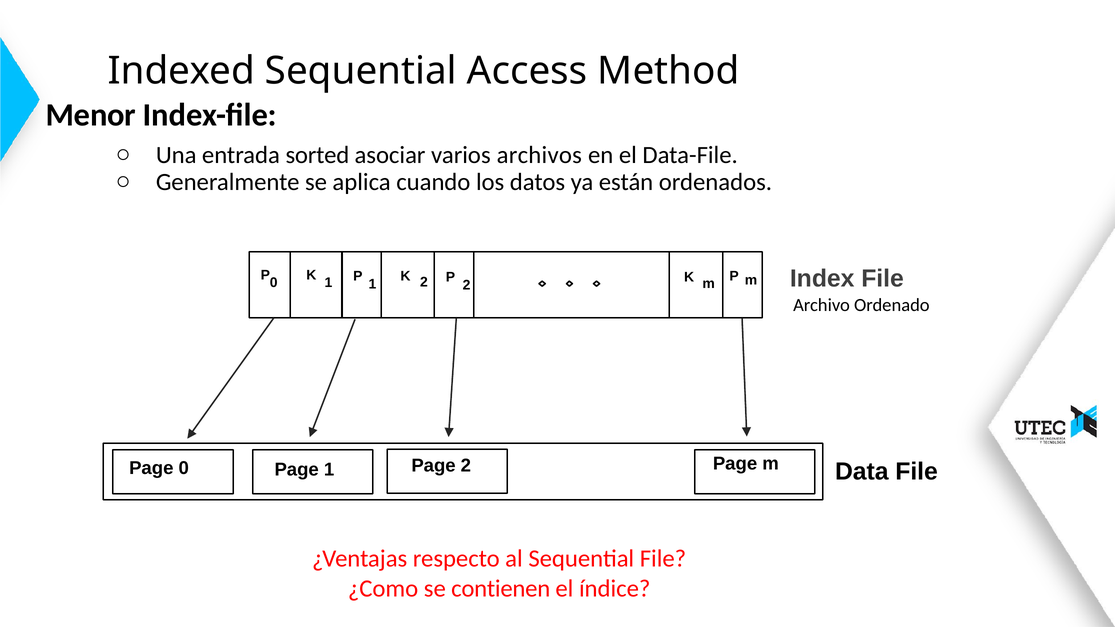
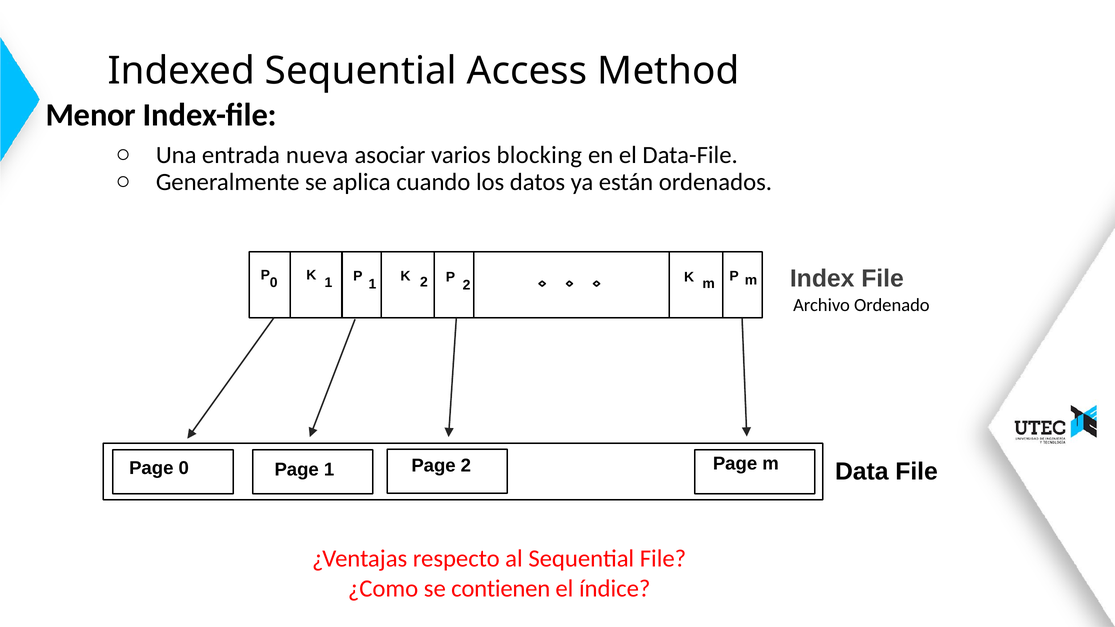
sorted: sorted -> nueva
archivos: archivos -> blocking
